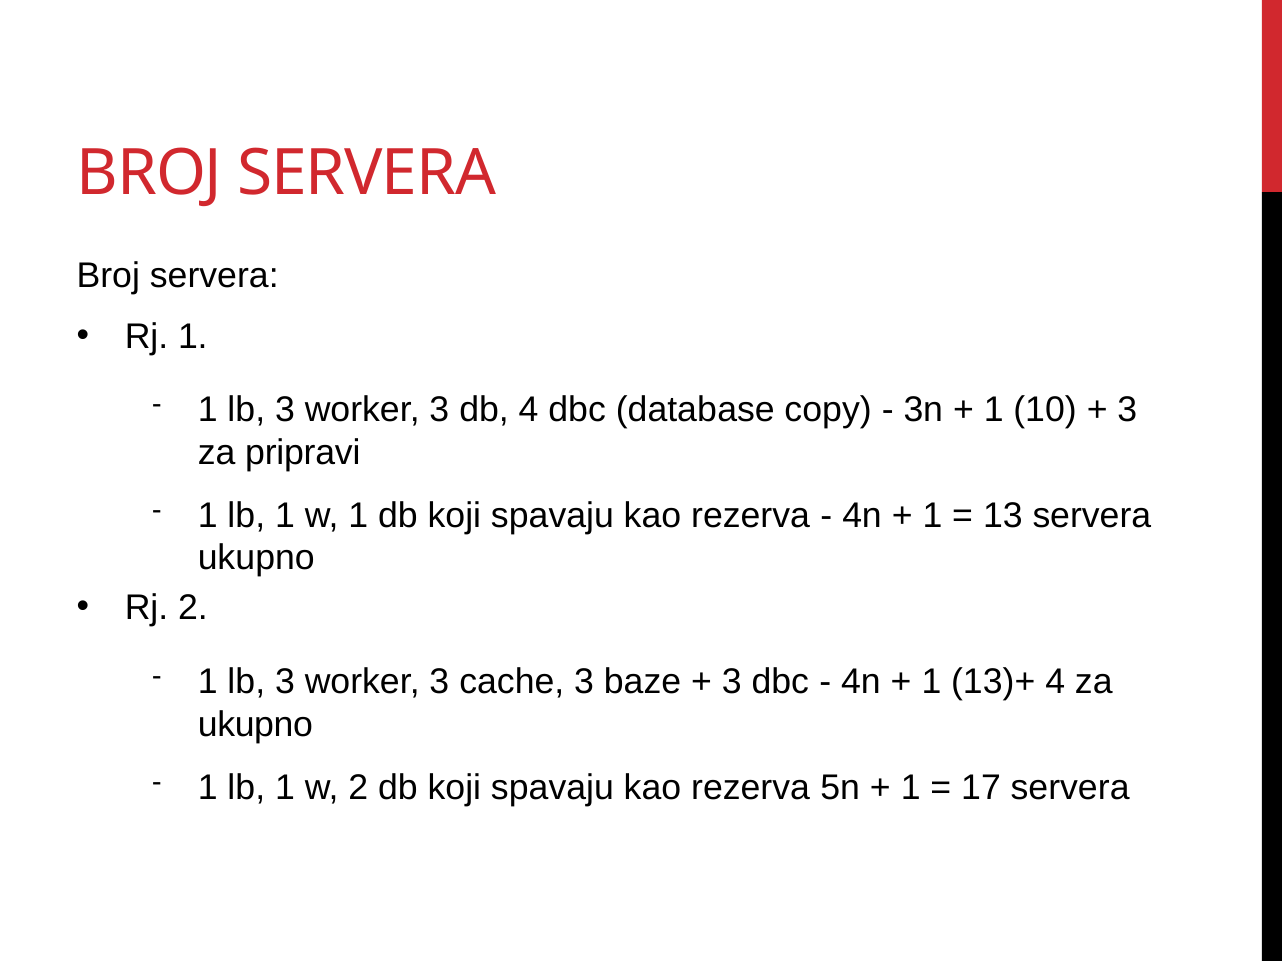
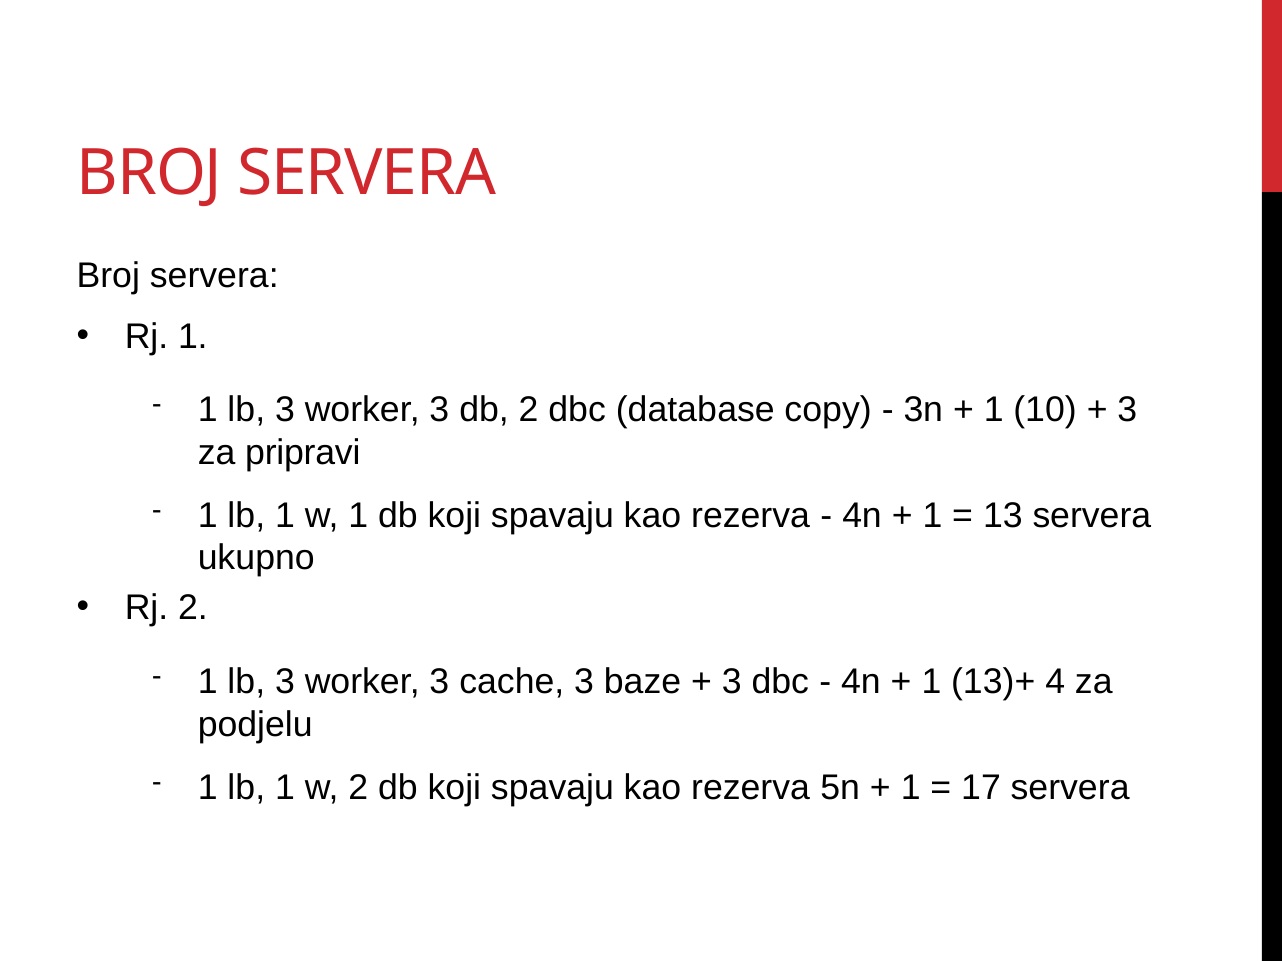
db 4: 4 -> 2
ukupno at (255, 725): ukupno -> podjelu
